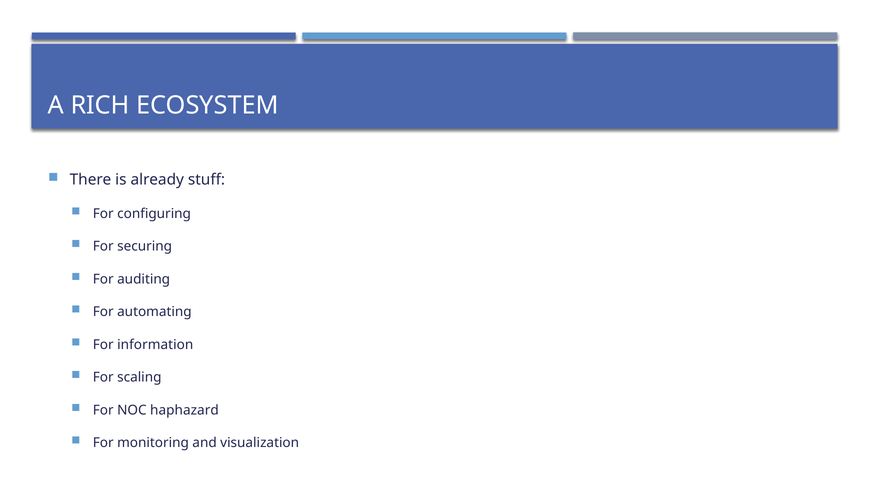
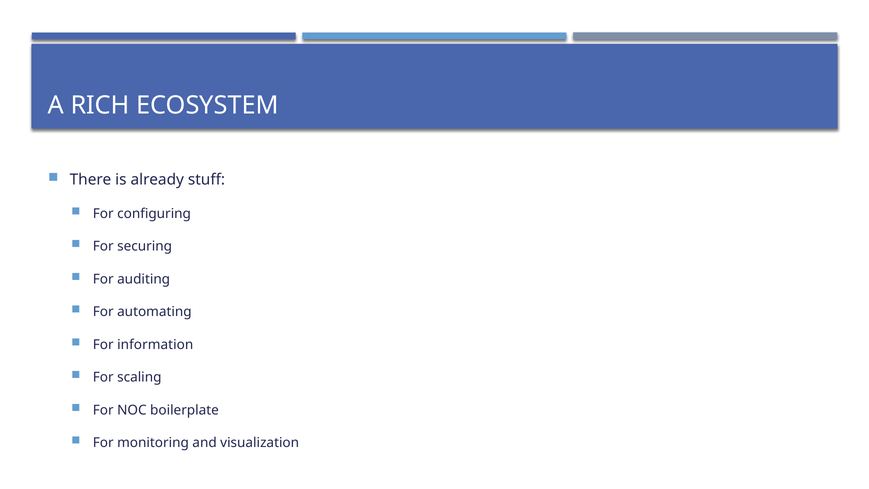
haphazard: haphazard -> boilerplate
